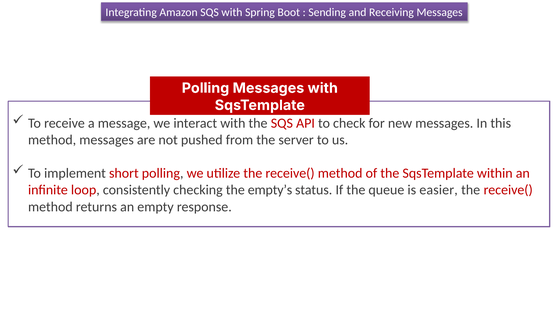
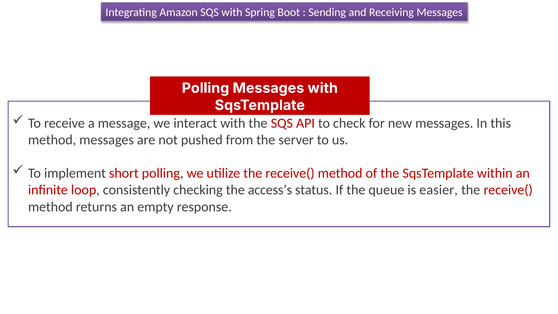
empty’s: empty’s -> access’s
